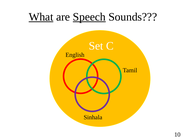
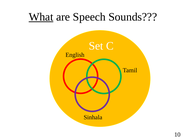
Speech underline: present -> none
